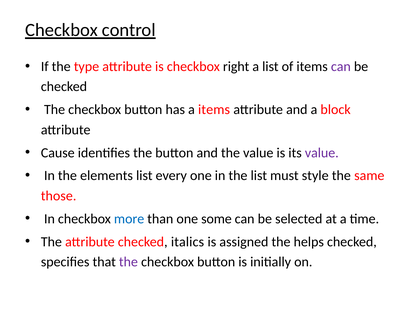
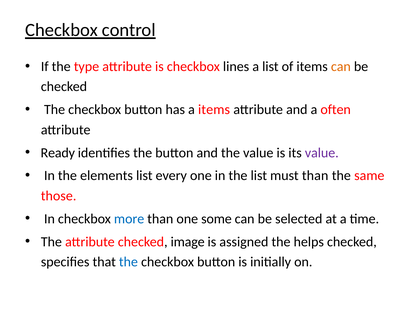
right: right -> lines
can at (341, 66) colour: purple -> orange
block: block -> often
Cause: Cause -> Ready
must style: style -> than
italics: italics -> image
the at (128, 261) colour: purple -> blue
